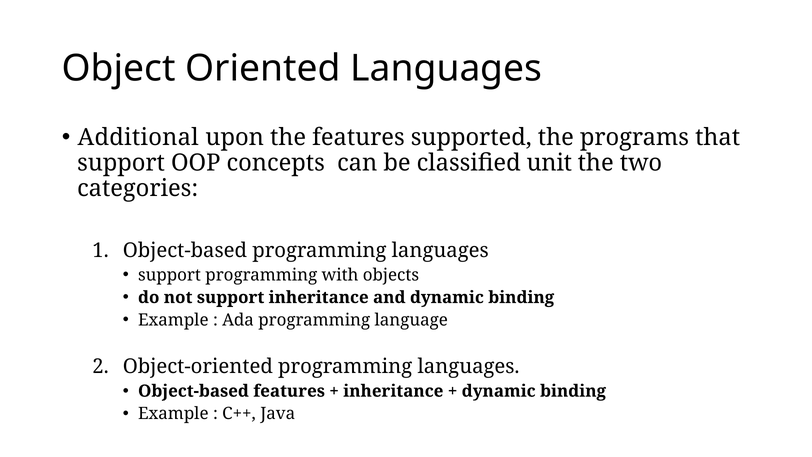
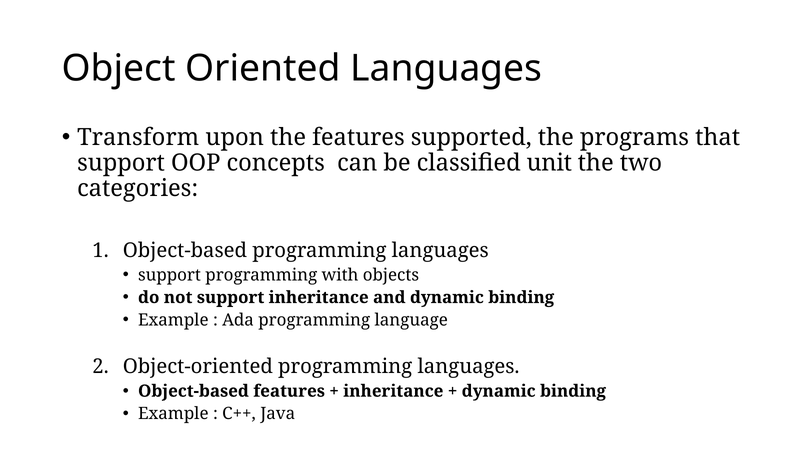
Additional: Additional -> Transform
